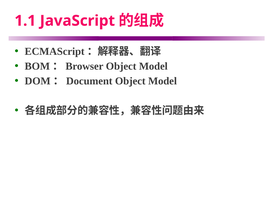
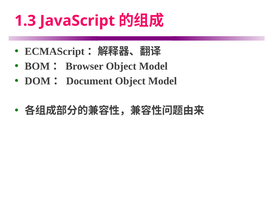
1.1: 1.1 -> 1.3
